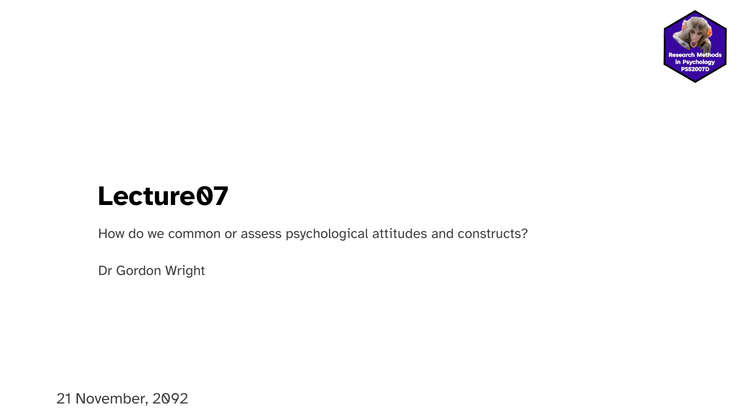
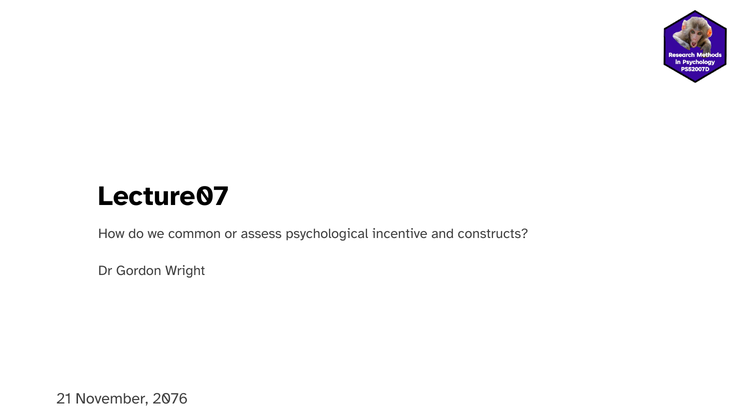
attitudes: attitudes -> incentive
2092: 2092 -> 2076
